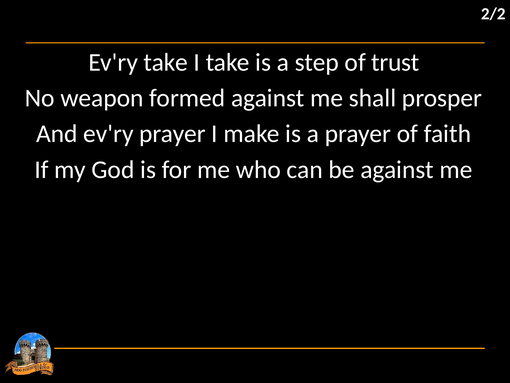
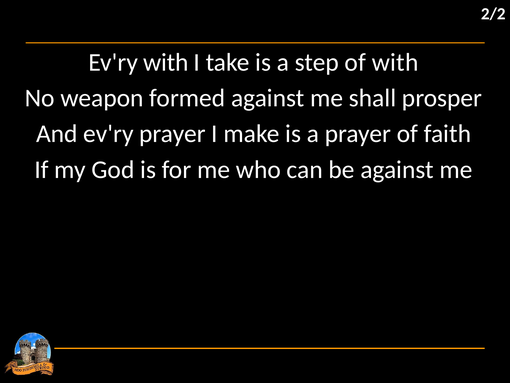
Ev'ry take: take -> with
of trust: trust -> with
